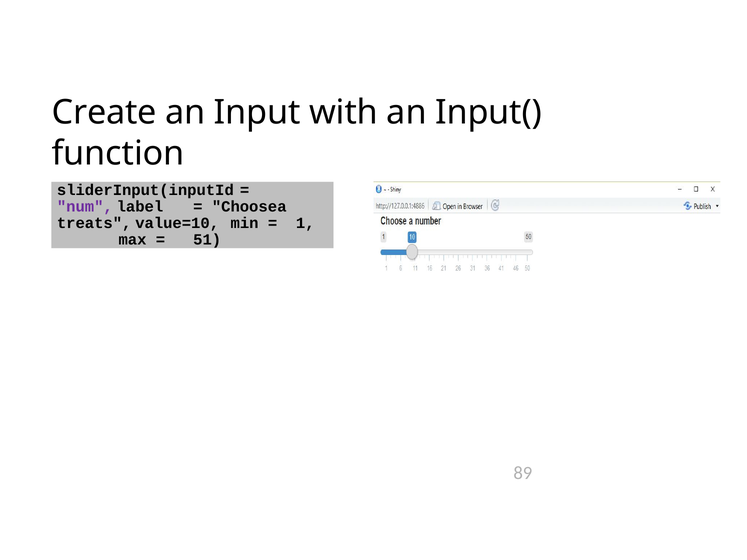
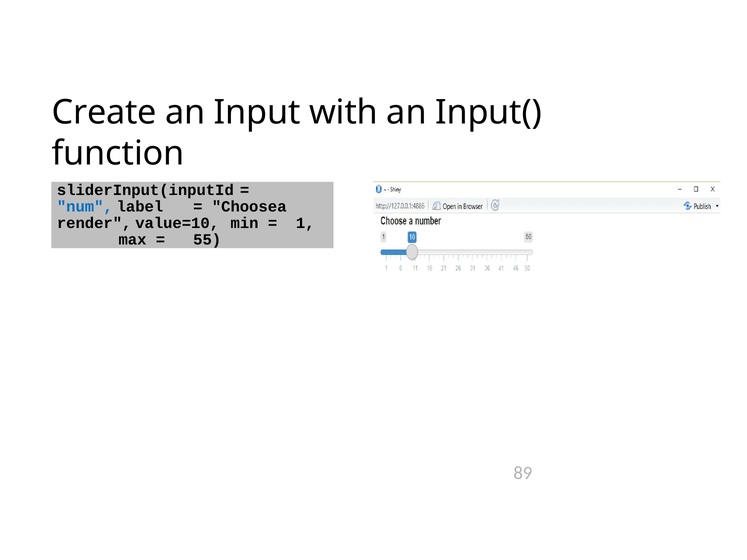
num colour: purple -> blue
treats: treats -> render
51: 51 -> 55
